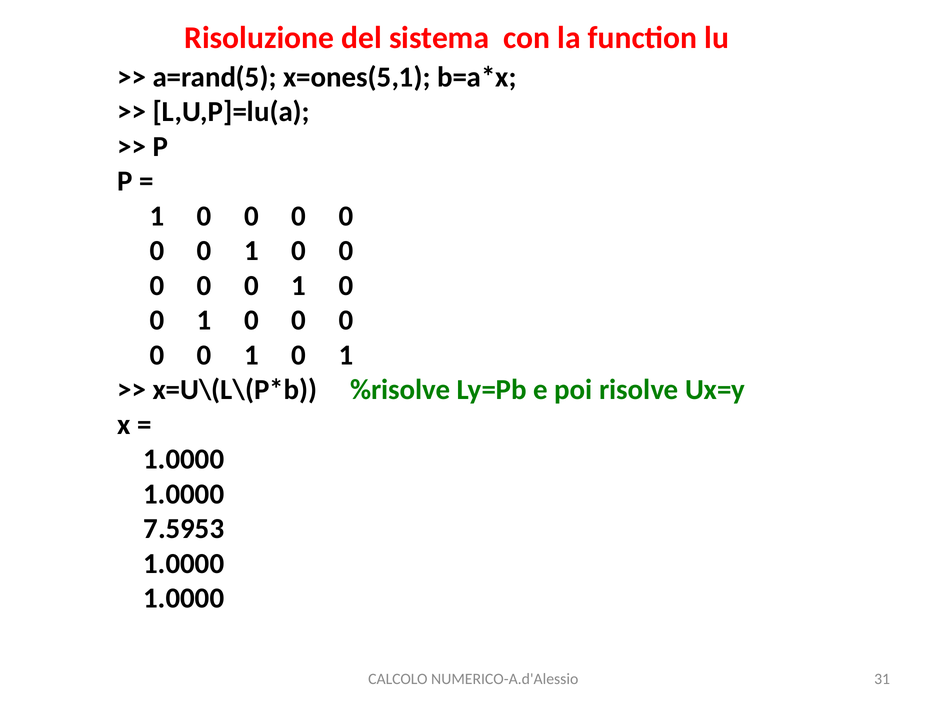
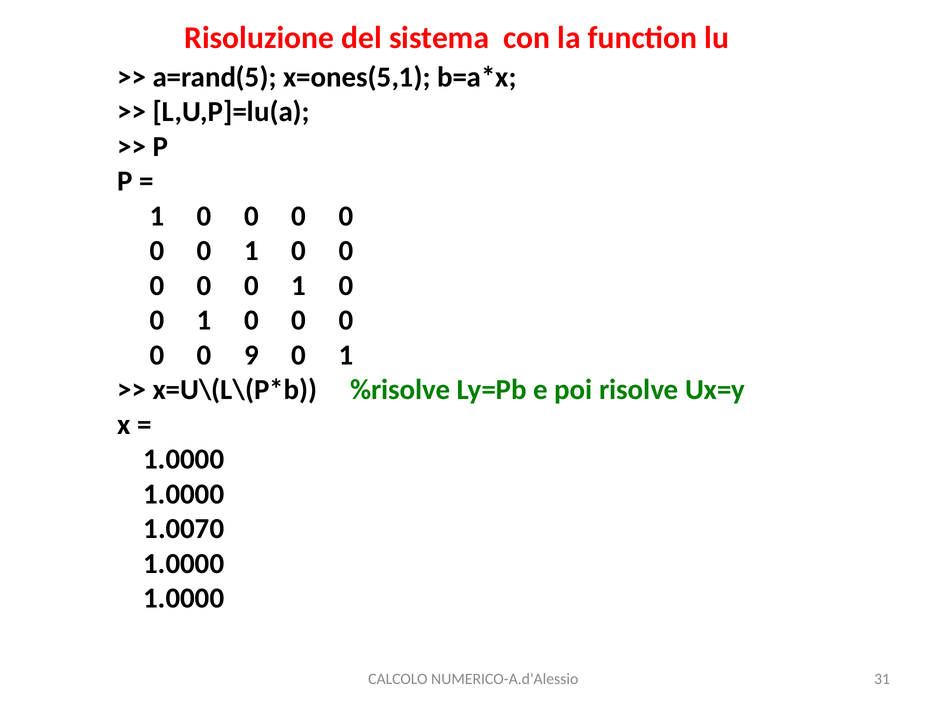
1 at (252, 355): 1 -> 9
7.5953: 7.5953 -> 1.0070
